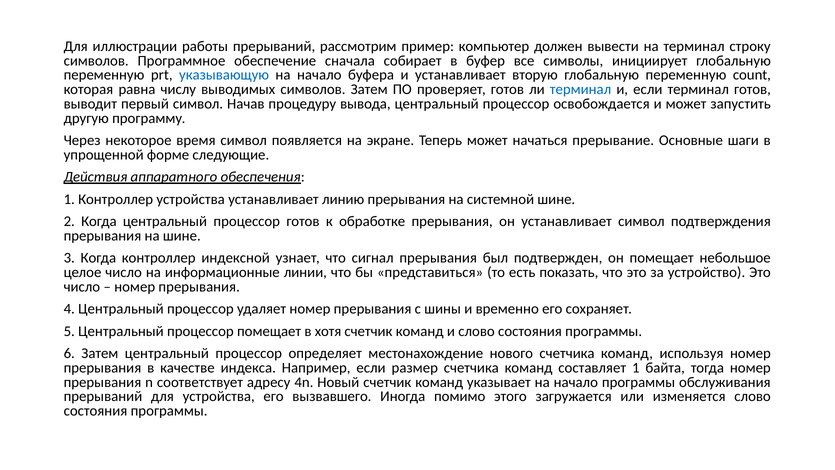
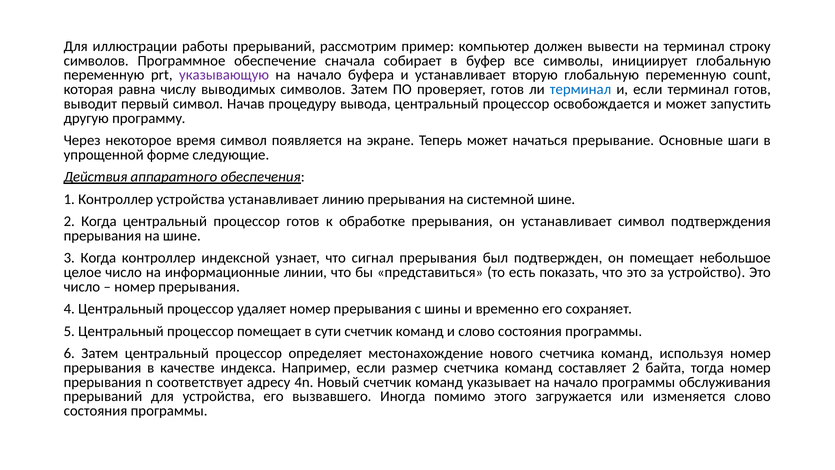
указывающую colour: blue -> purple
хотя: хотя -> сути
составляет 1: 1 -> 2
